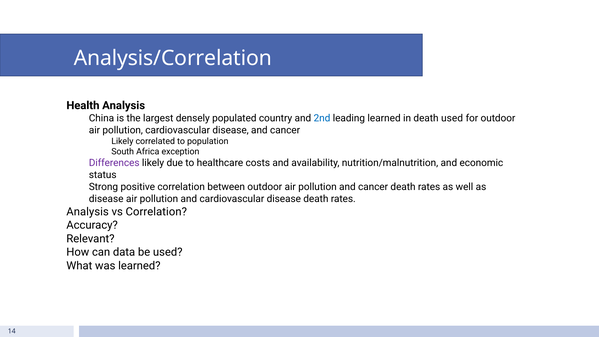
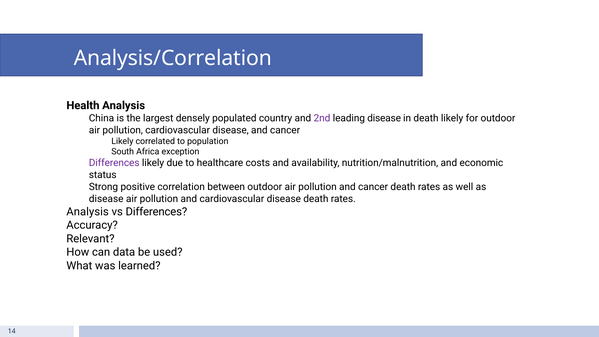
2nd colour: blue -> purple
leading learned: learned -> disease
death used: used -> likely
vs Correlation: Correlation -> Differences
